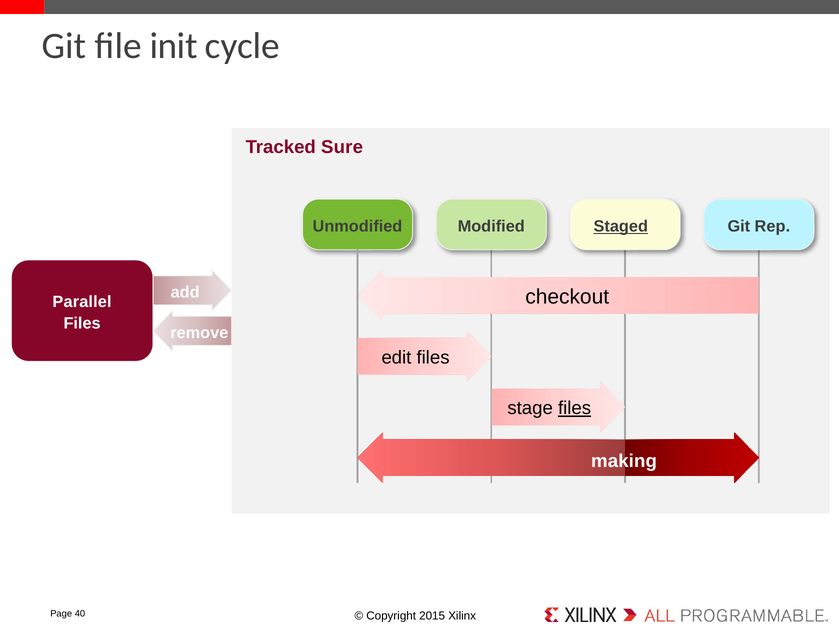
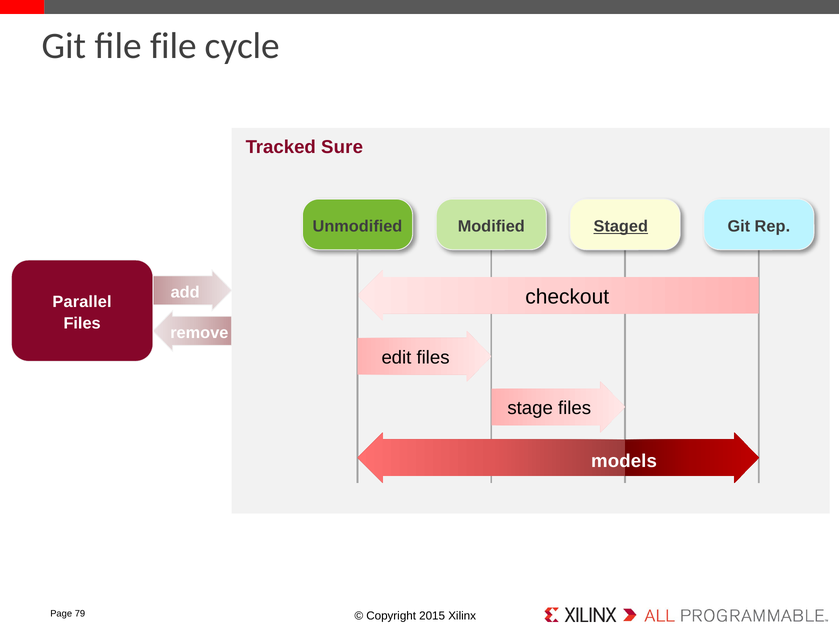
file init: init -> file
files at (575, 408) underline: present -> none
making: making -> models
40: 40 -> 79
